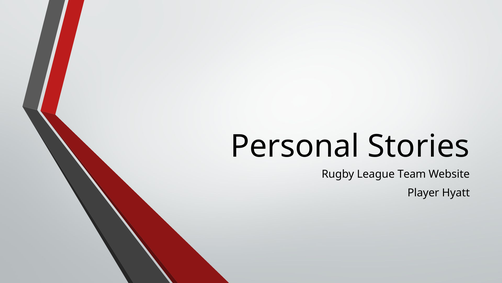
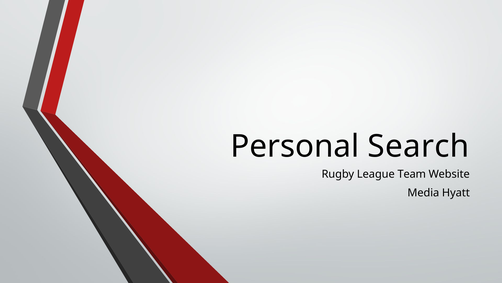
Stories: Stories -> Search
Player: Player -> Media
